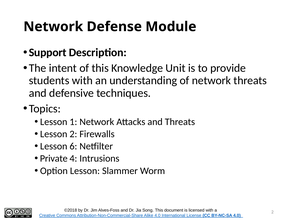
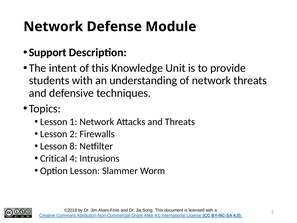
6: 6 -> 8
Private: Private -> Critical
